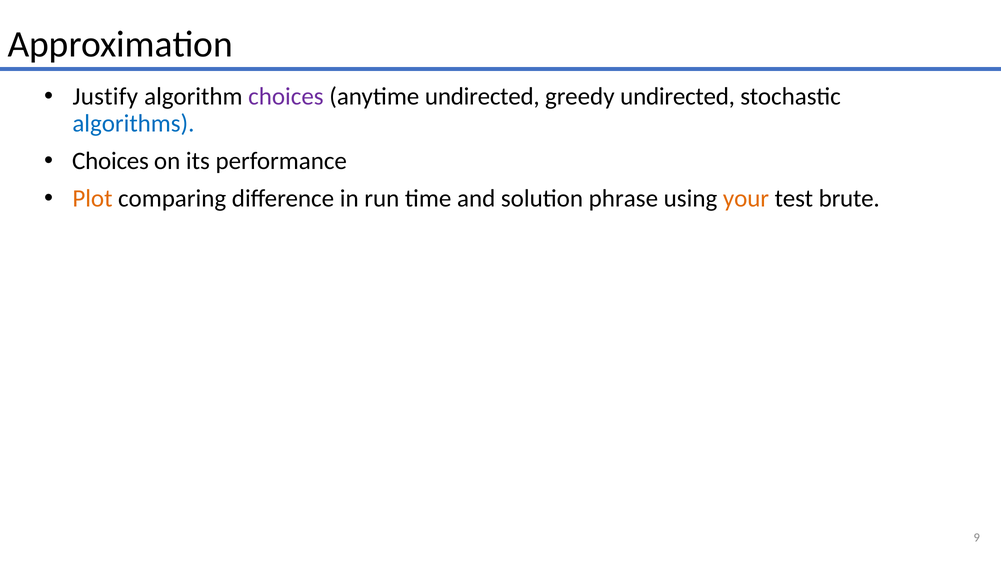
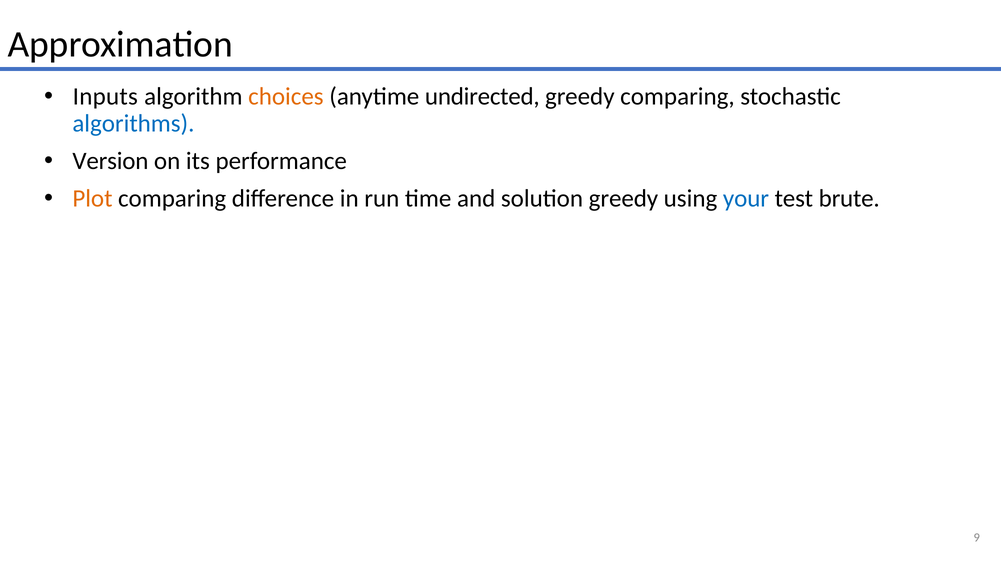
Justify: Justify -> Inputs
choices at (286, 97) colour: purple -> orange
greedy undirected: undirected -> comparing
Choices at (110, 161): Choices -> Version
solution phrase: phrase -> greedy
your colour: orange -> blue
